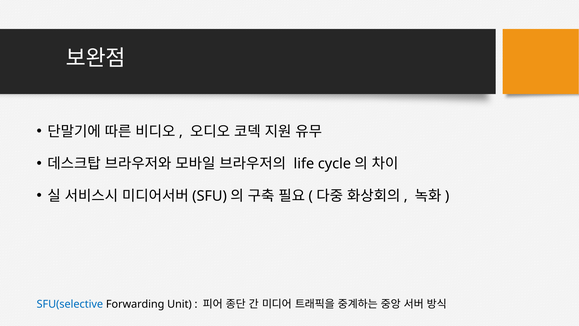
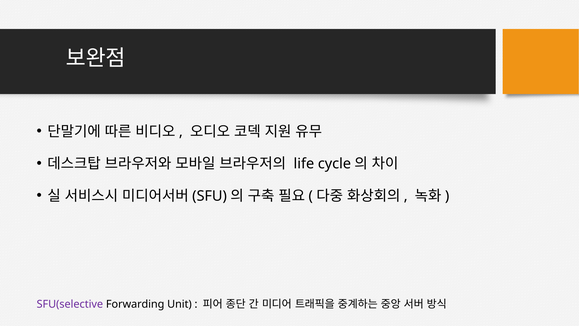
SFU(selective colour: blue -> purple
